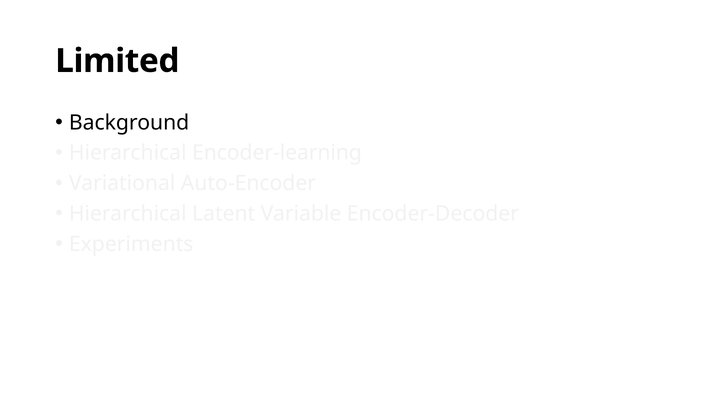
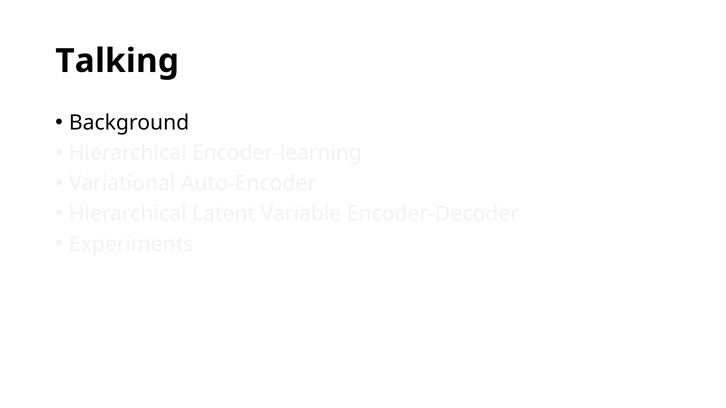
Limited: Limited -> Talking
